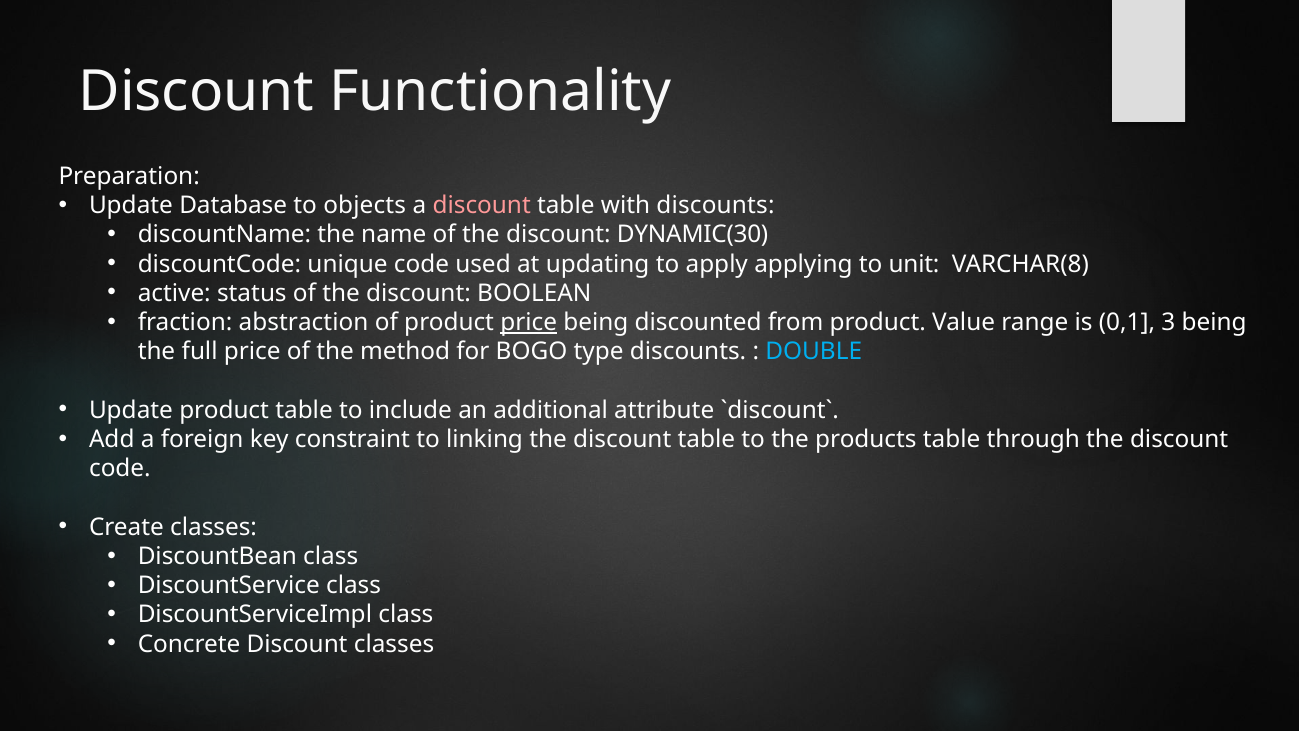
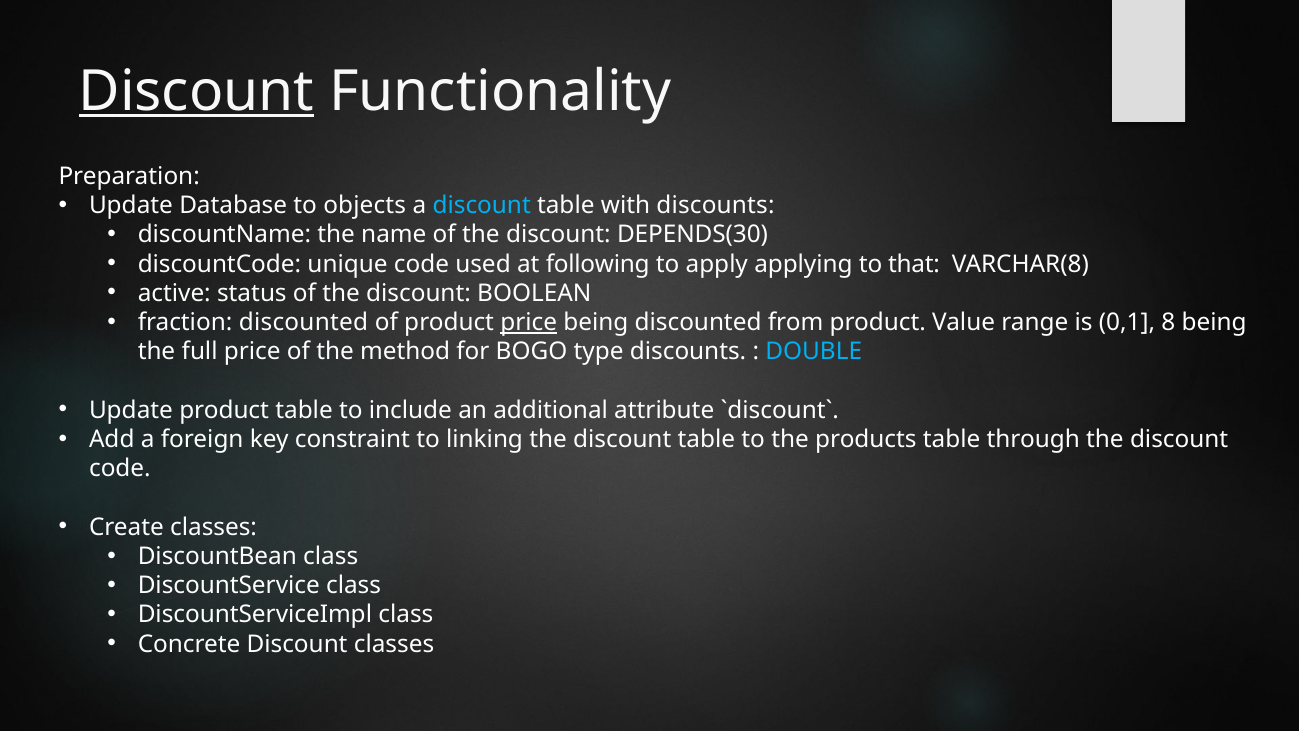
Discount at (196, 91) underline: none -> present
discount at (482, 205) colour: pink -> light blue
DYNAMIC(30: DYNAMIC(30 -> DEPENDS(30
updating: updating -> following
unit: unit -> that
fraction abstraction: abstraction -> discounted
3: 3 -> 8
